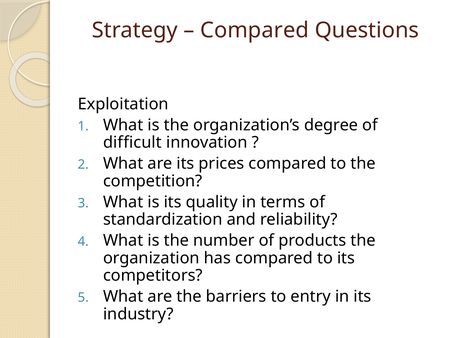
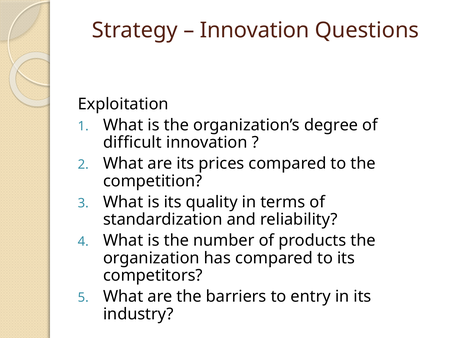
Compared at (255, 30): Compared -> Innovation
